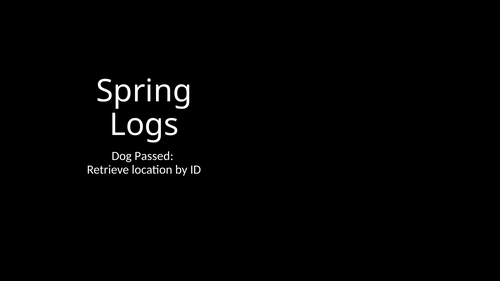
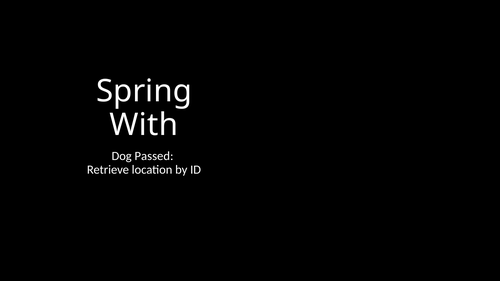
Logs: Logs -> With
